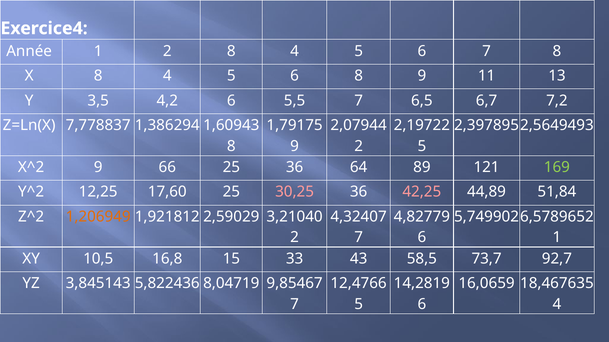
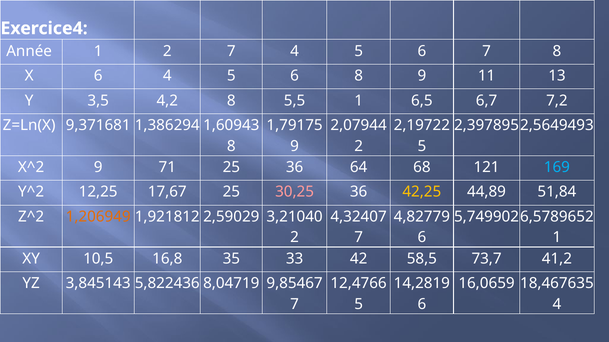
2 8: 8 -> 7
X 8: 8 -> 6
4,2 6: 6 -> 8
5,5 7: 7 -> 1
7,778837: 7,778837 -> 9,371681
66: 66 -> 71
89: 89 -> 68
169 colour: light green -> light blue
17,60: 17,60 -> 17,67
42,25 colour: pink -> yellow
15: 15 -> 35
43: 43 -> 42
92,7: 92,7 -> 41,2
